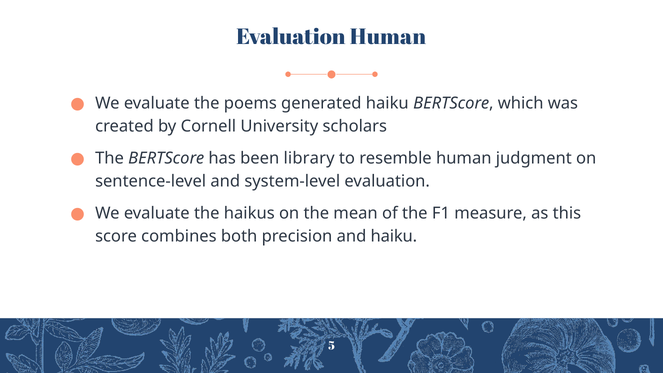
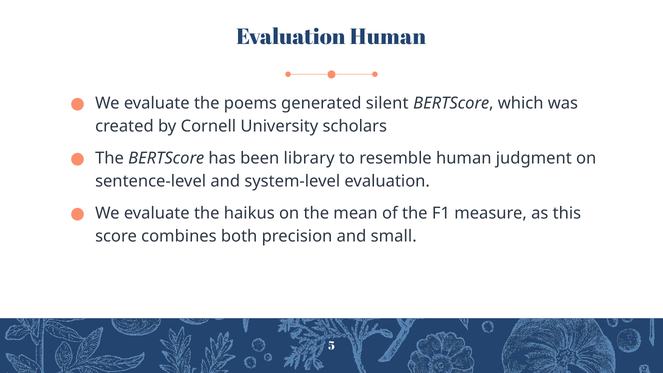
generated haiku: haiku -> silent
and haiku: haiku -> small
